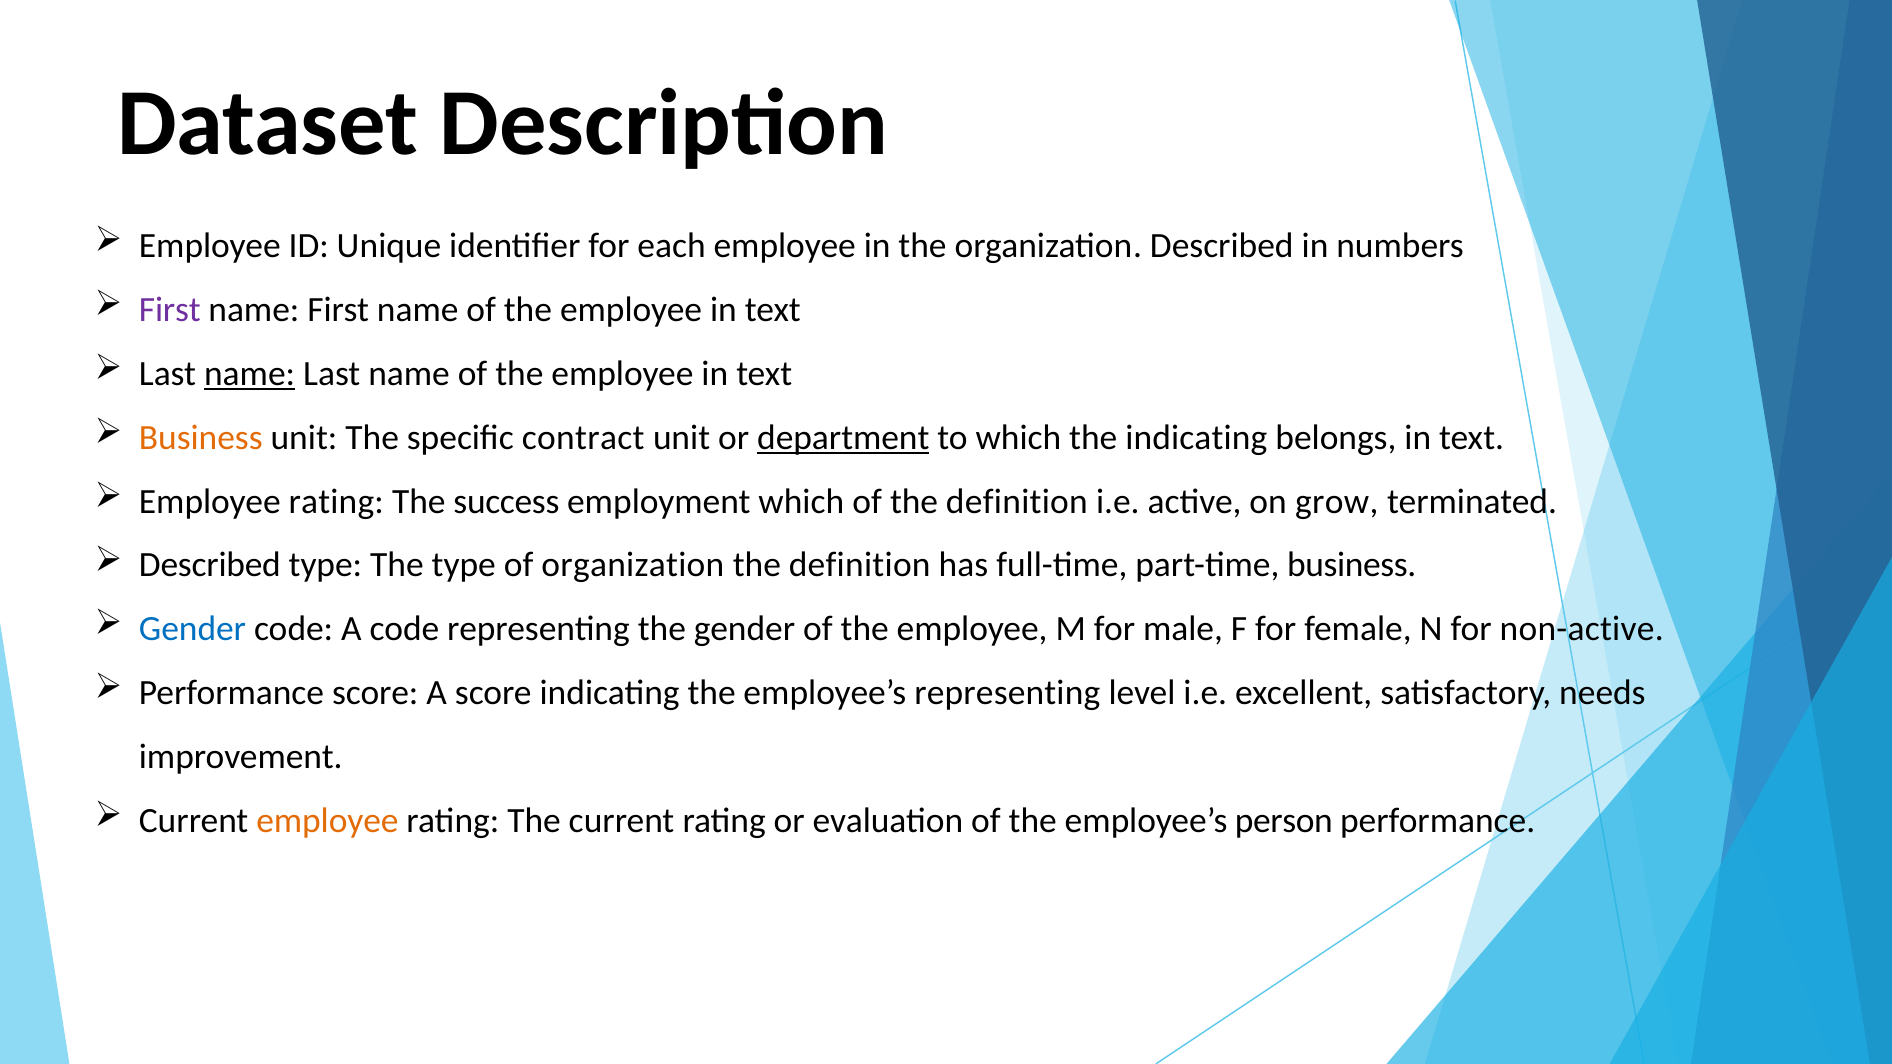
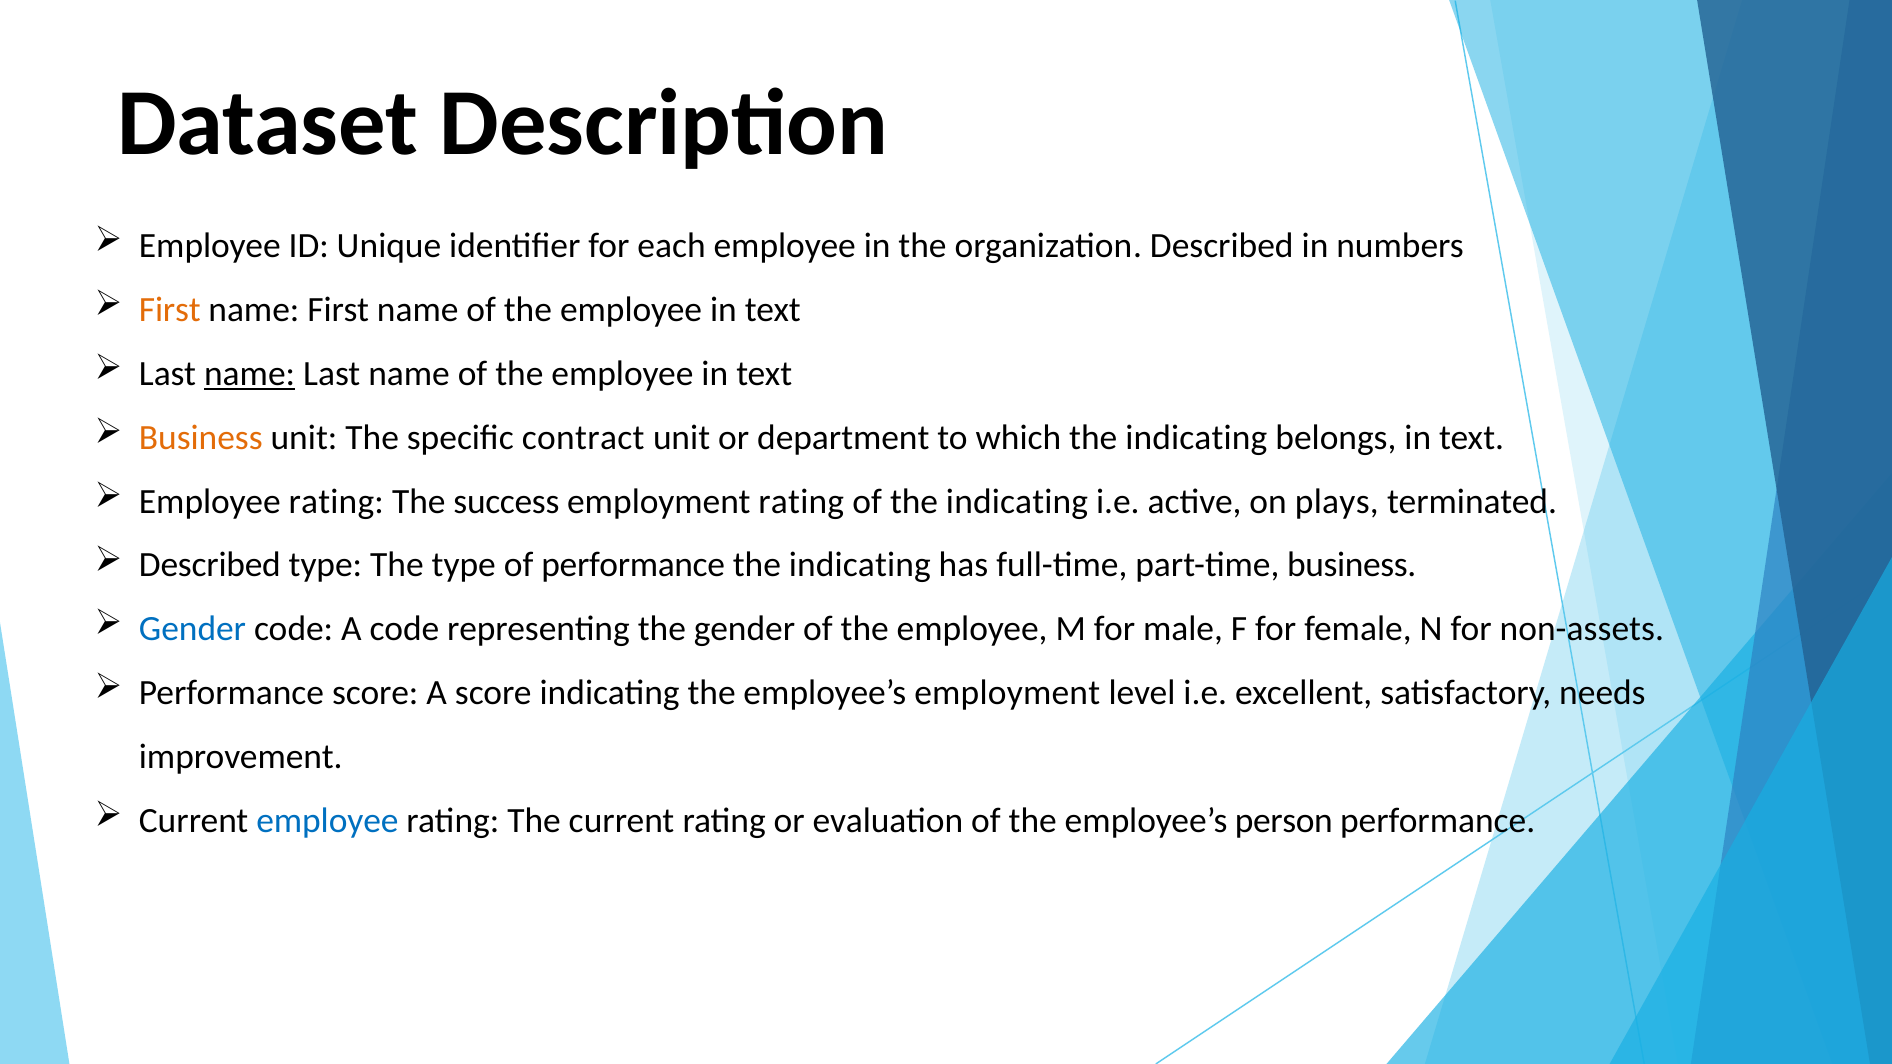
First at (170, 310) colour: purple -> orange
department underline: present -> none
employment which: which -> rating
of the definition: definition -> indicating
grow: grow -> plays
of organization: organization -> performance
definition at (860, 565): definition -> indicating
non-active: non-active -> non-assets
employee’s representing: representing -> employment
employee at (327, 821) colour: orange -> blue
